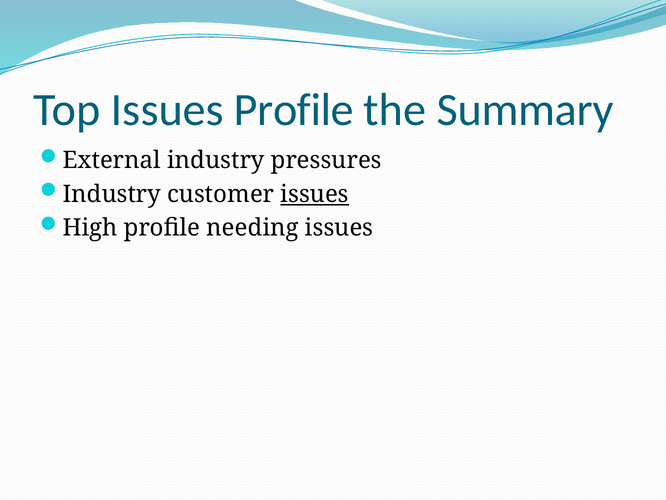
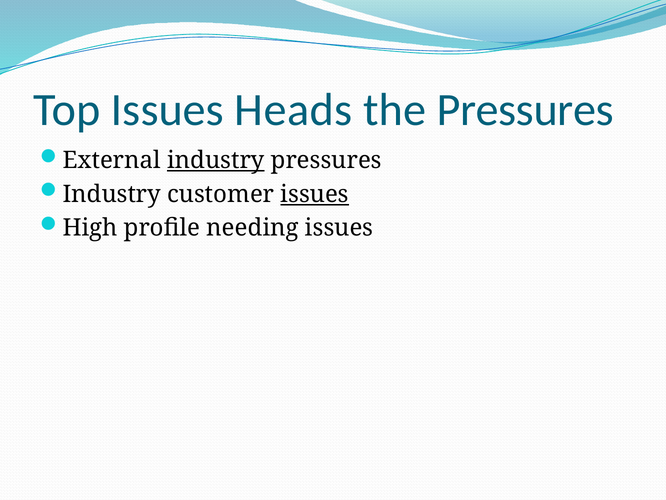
Issues Profile: Profile -> Heads
the Summary: Summary -> Pressures
industry at (216, 160) underline: none -> present
